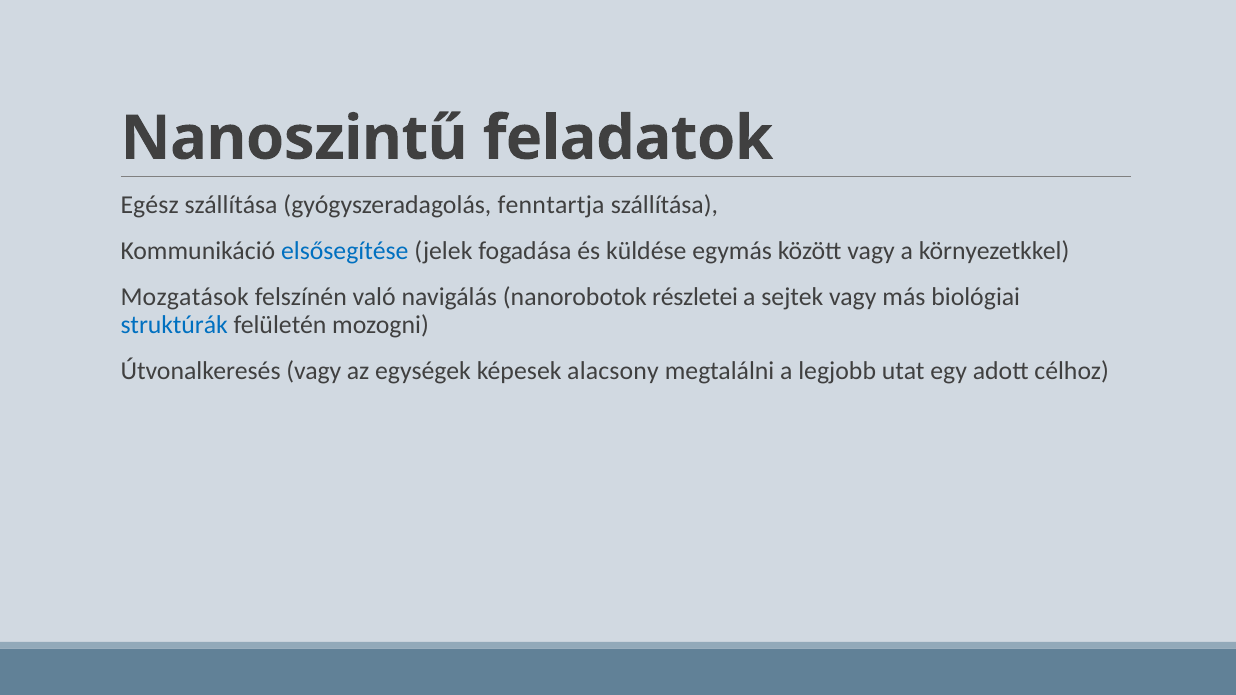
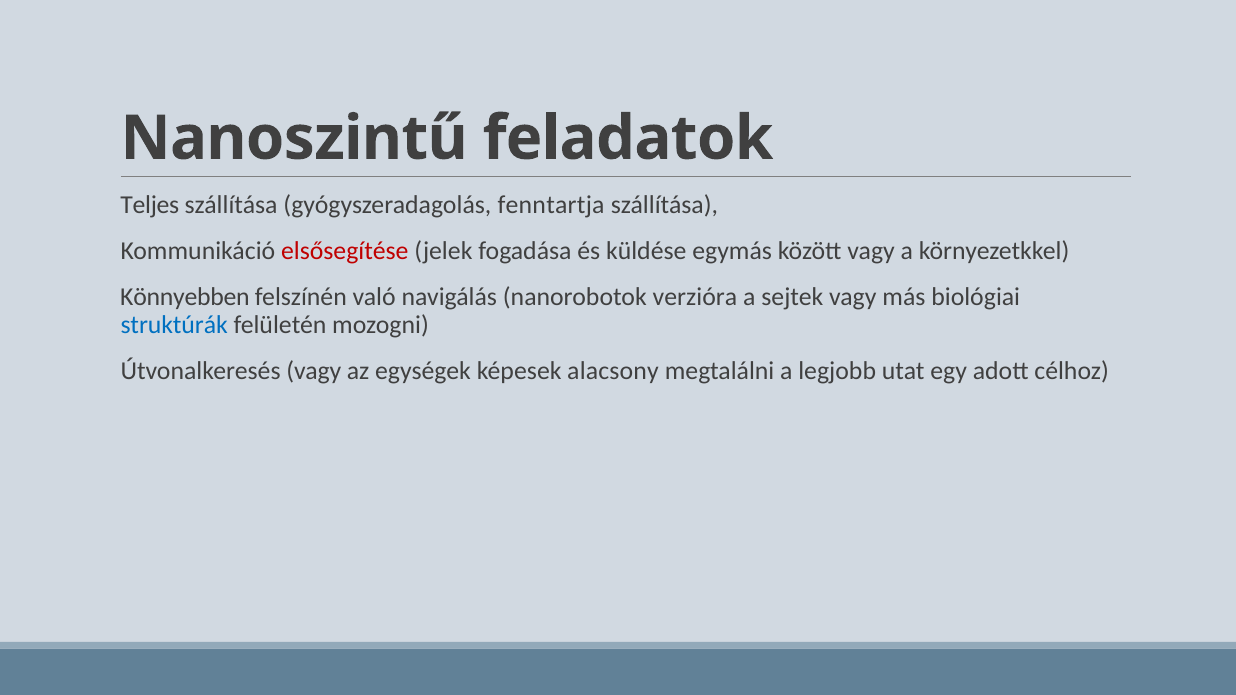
Egész: Egész -> Teljes
elsősegítése colour: blue -> red
Mozgatások: Mozgatások -> Könnyebben
részletei: részletei -> verzióra
